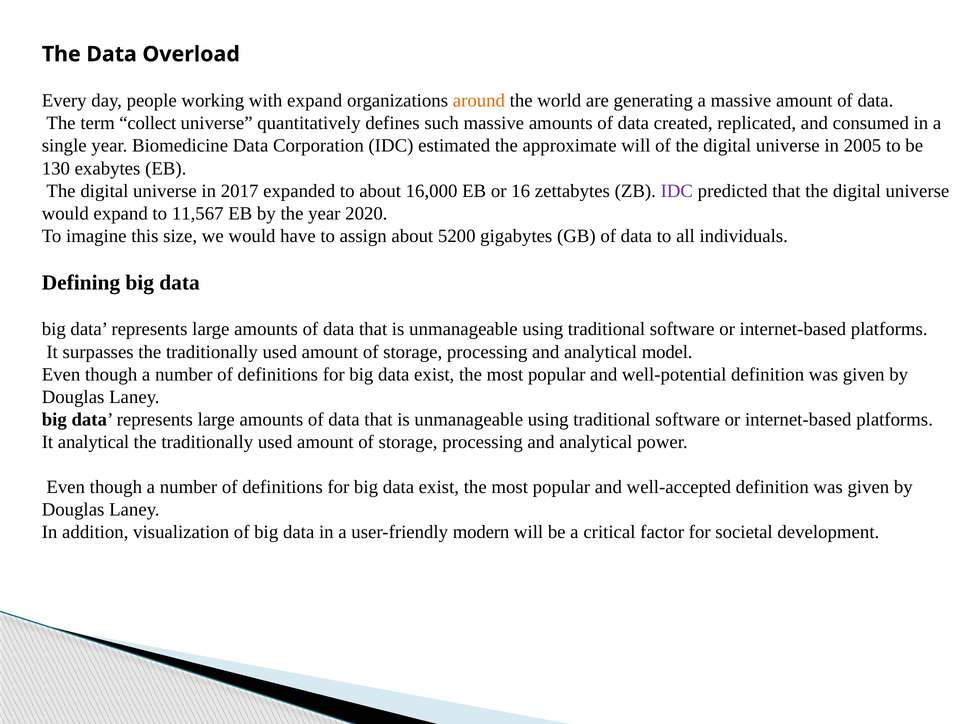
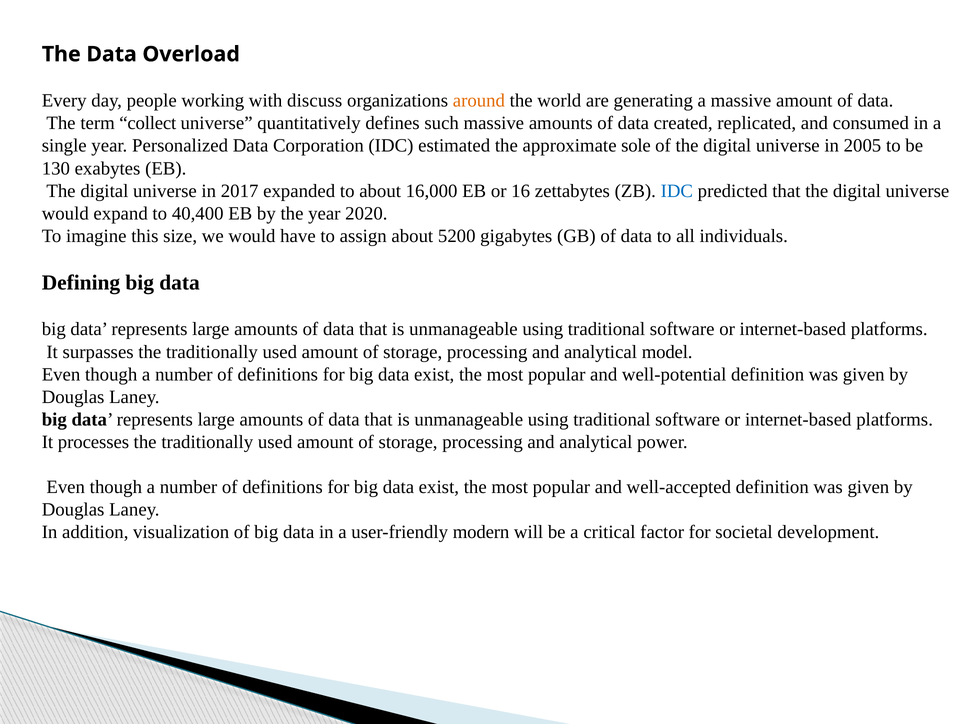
with expand: expand -> discuss
Biomedicine: Biomedicine -> Personalized
approximate will: will -> sole
IDC at (677, 191) colour: purple -> blue
11,567: 11,567 -> 40,400
It analytical: analytical -> processes
